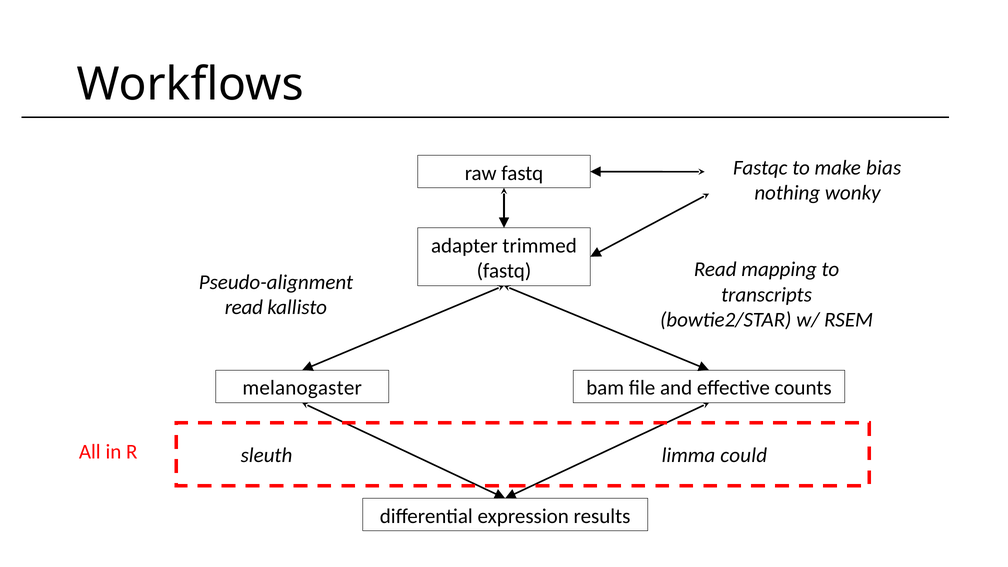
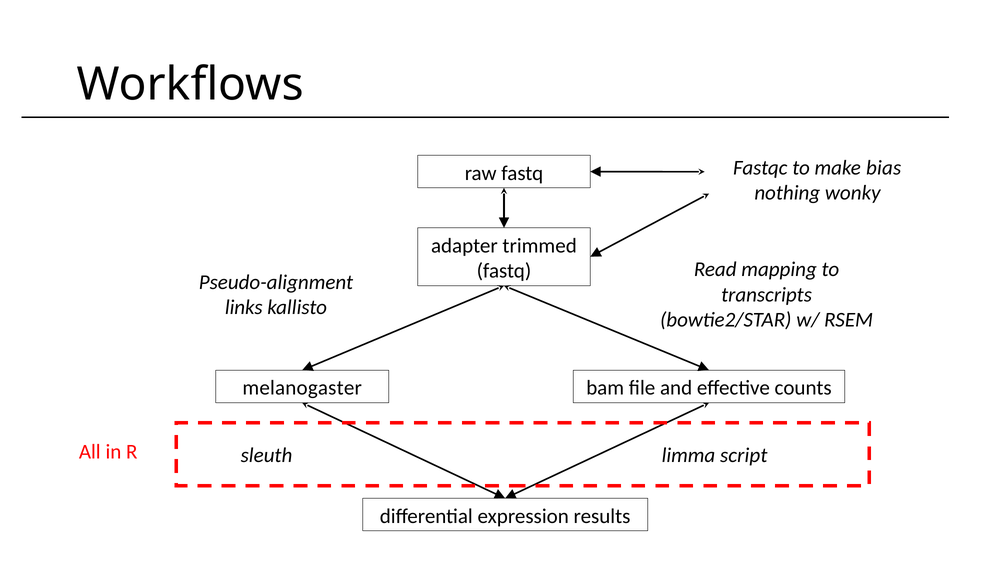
read at (244, 307): read -> links
could: could -> script
